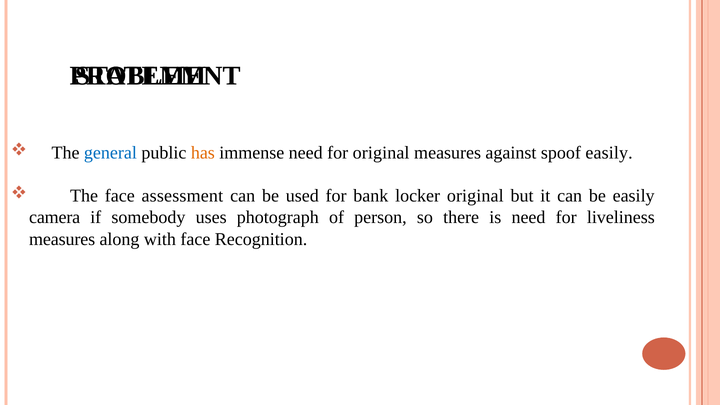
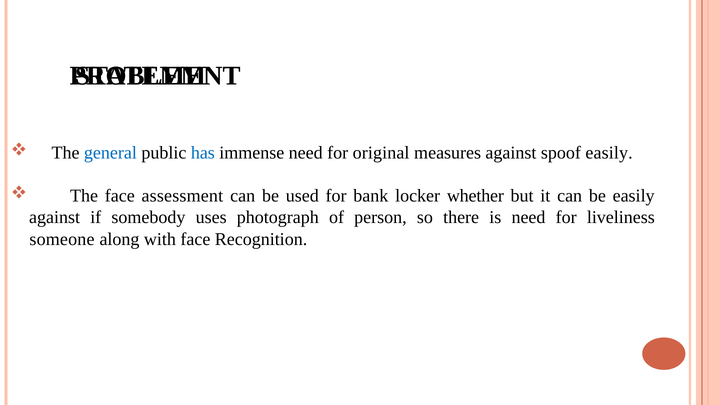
has colour: orange -> blue
locker original: original -> whether
camera at (55, 218): camera -> against
measures at (62, 239): measures -> someone
